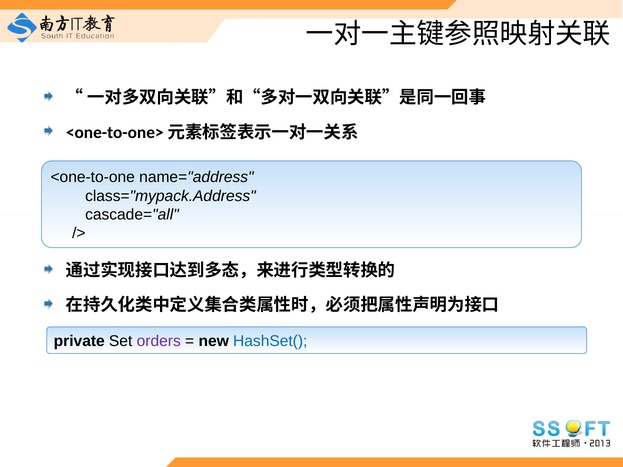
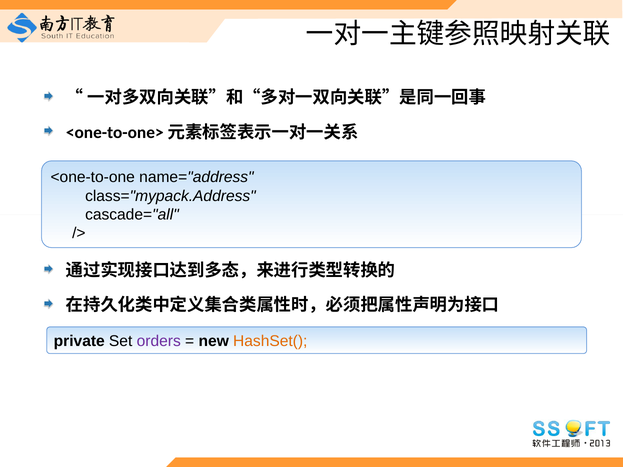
HashSet( colour: blue -> orange
